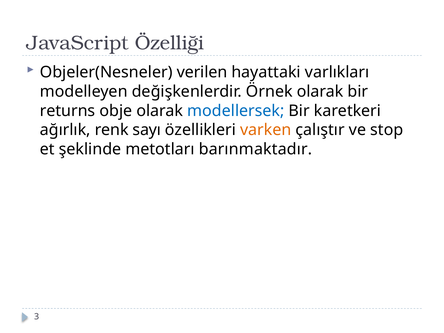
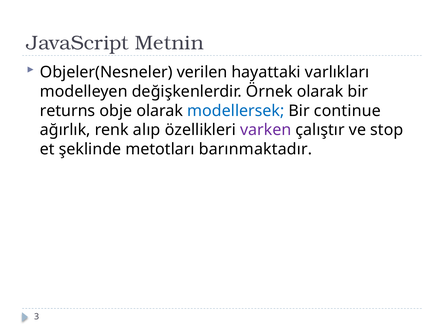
Özelliği: Özelliği -> Metnin
karetkeri: karetkeri -> continue
sayı: sayı -> alıp
varken colour: orange -> purple
